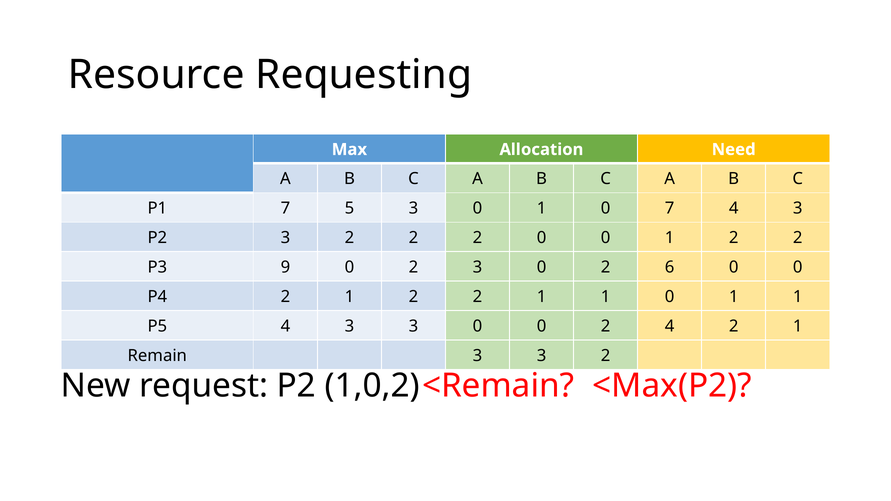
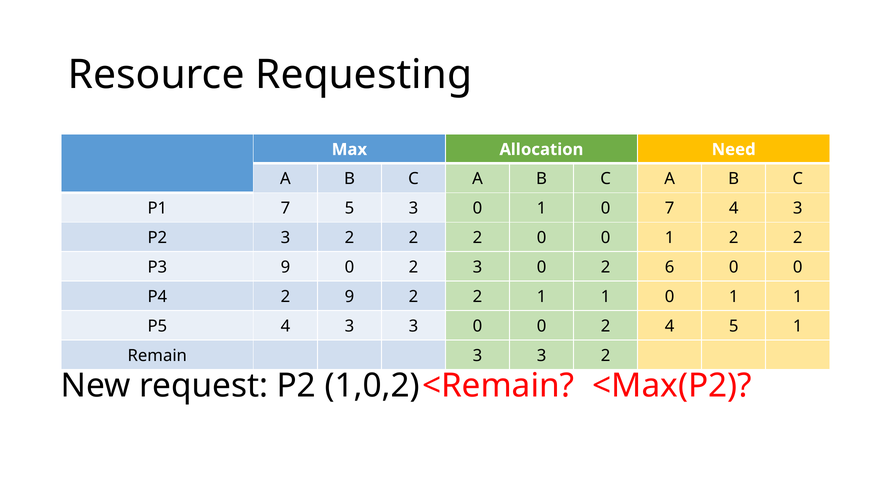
P4 2 1: 1 -> 9
4 2: 2 -> 5
